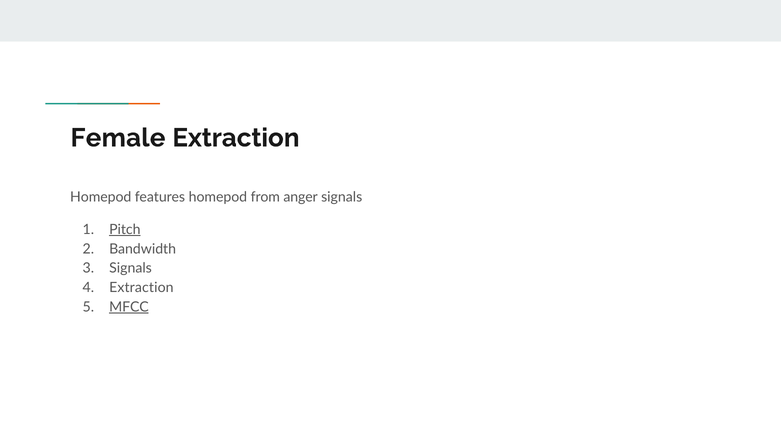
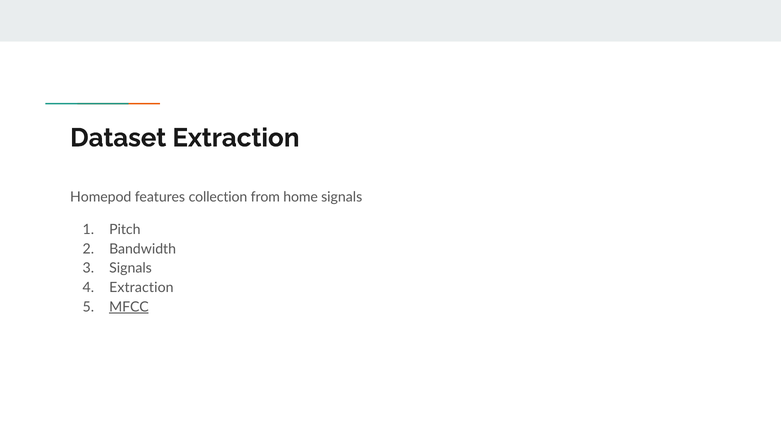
Female: Female -> Dataset
features homepod: homepod -> collection
anger: anger -> home
Pitch underline: present -> none
